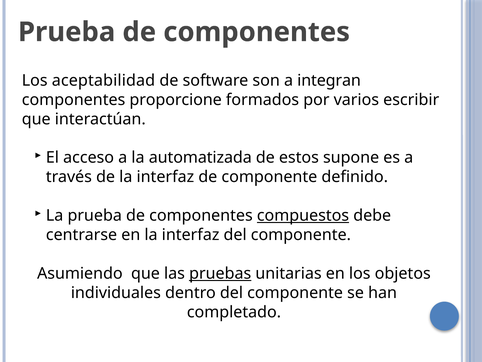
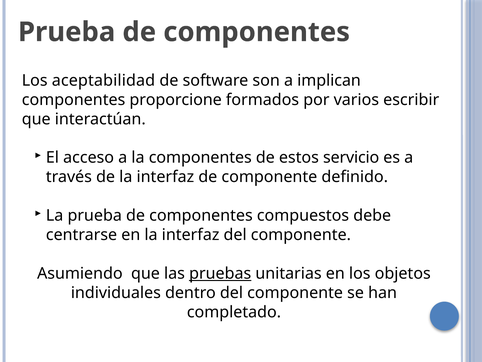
integran: integran -> implican
la automatizada: automatizada -> componentes
supone: supone -> servicio
compuestos underline: present -> none
